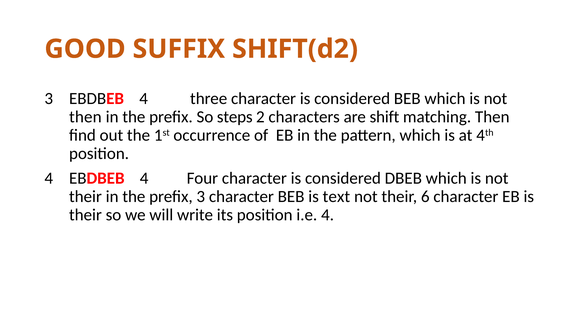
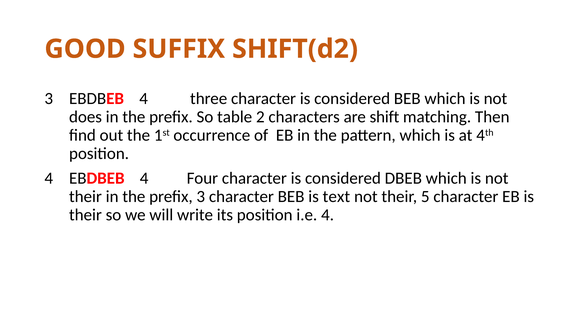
then at (85, 117): then -> does
steps: steps -> table
6: 6 -> 5
